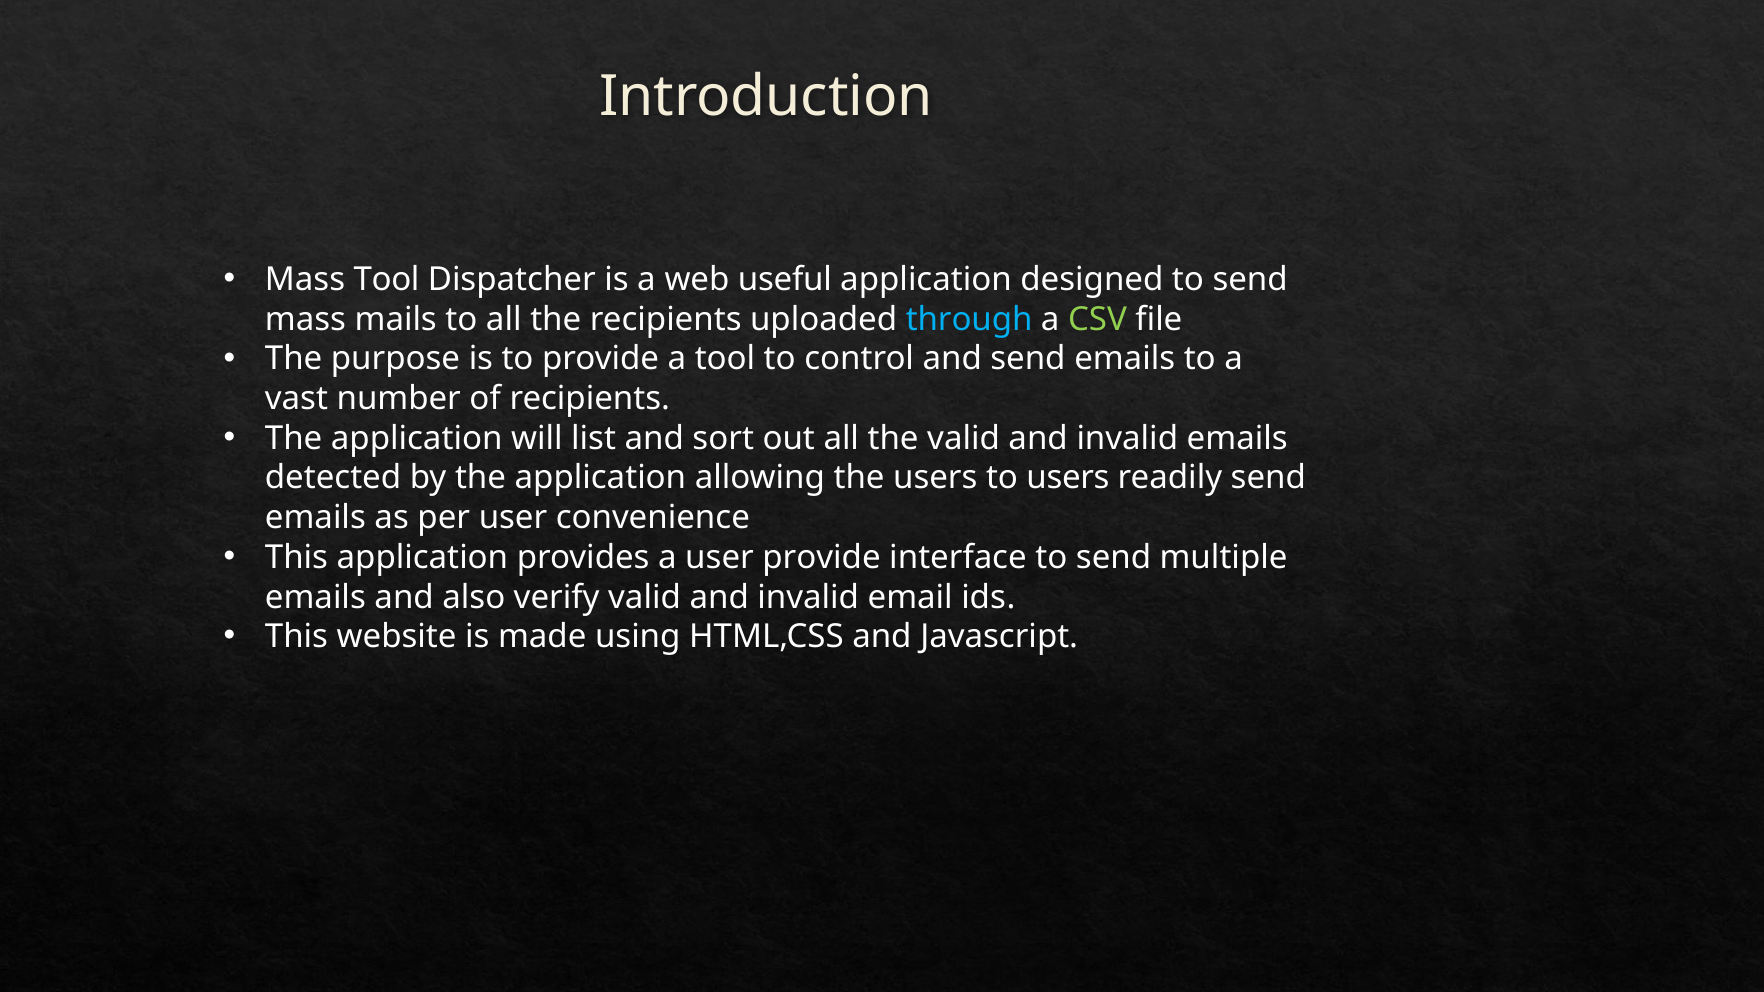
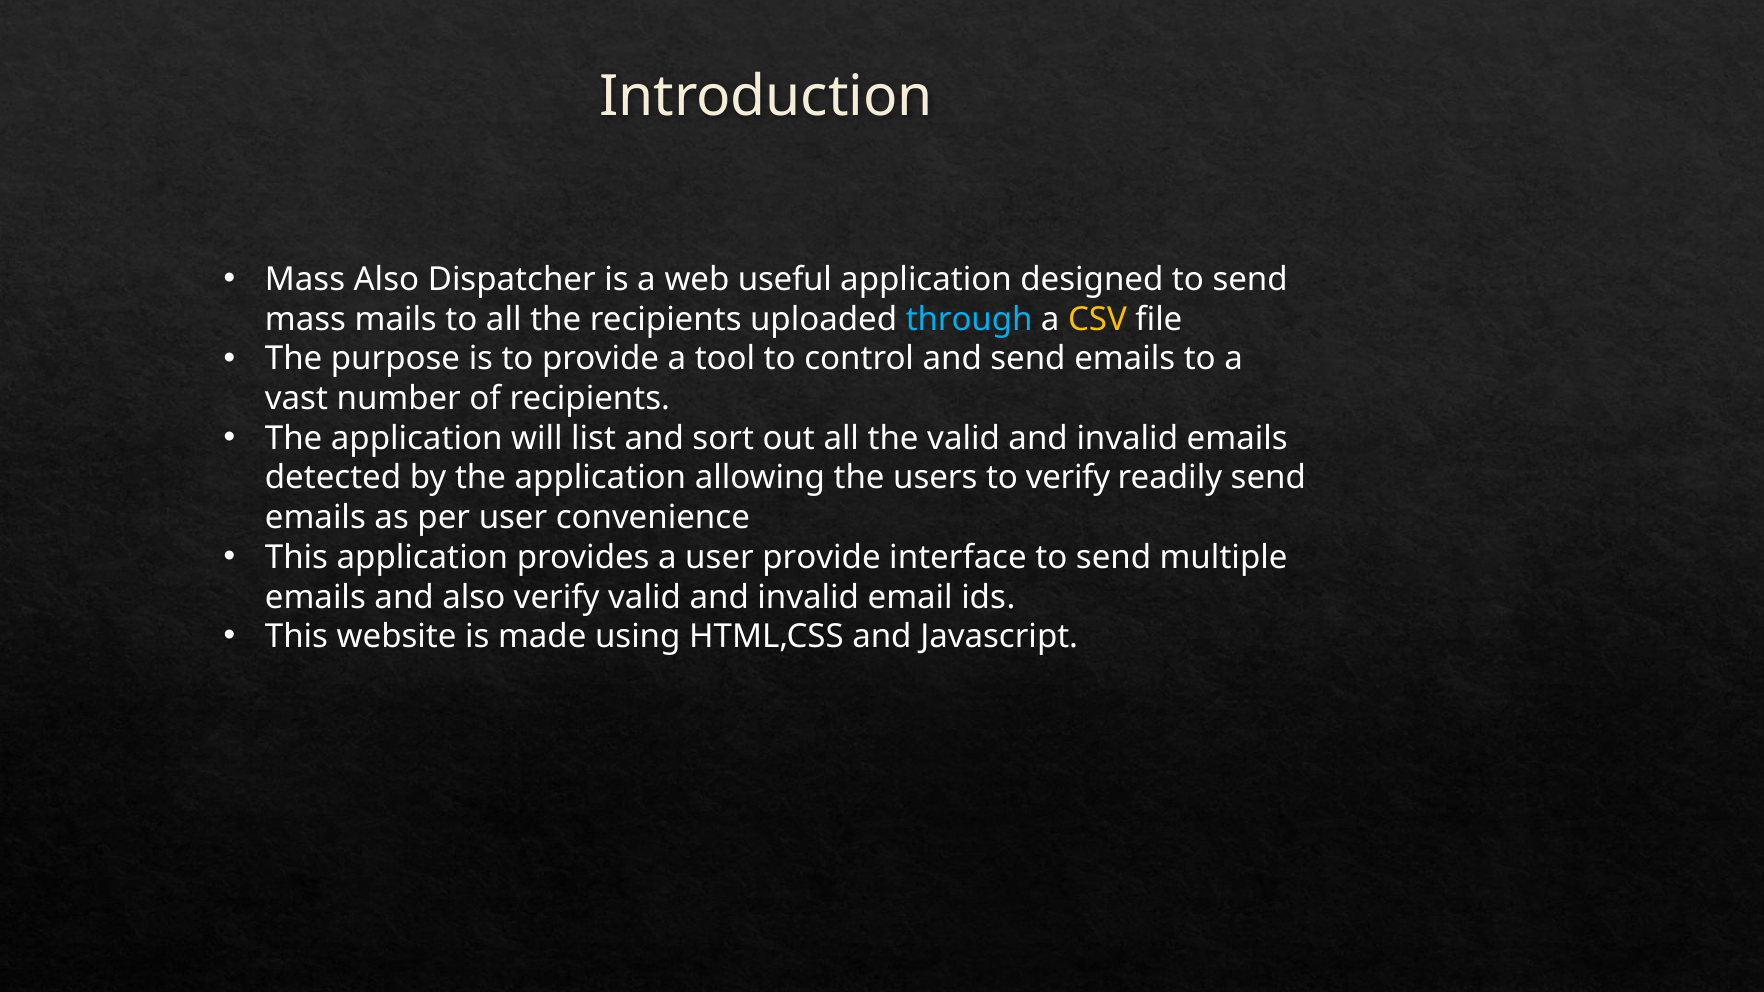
Mass Tool: Tool -> Also
CSV colour: light green -> yellow
to users: users -> verify
